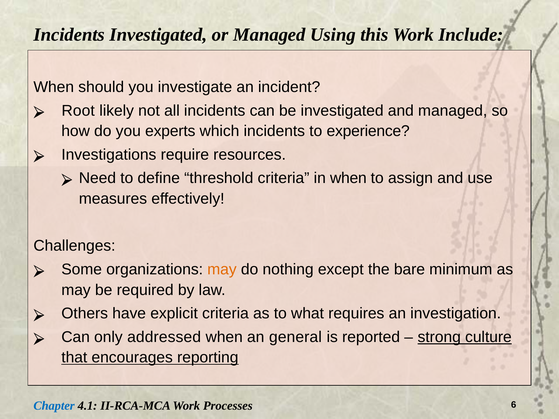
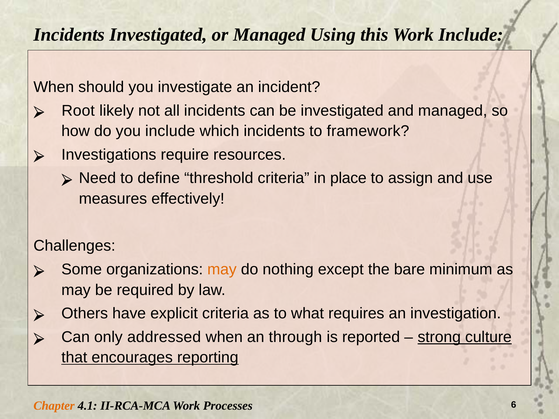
you experts: experts -> include
experience: experience -> framework
in when: when -> place
general: general -> through
Chapter colour: blue -> orange
